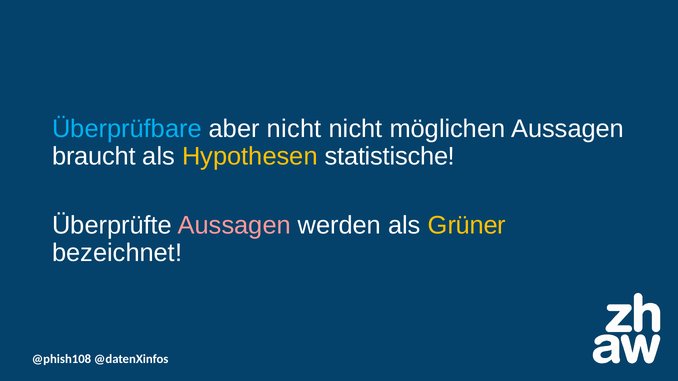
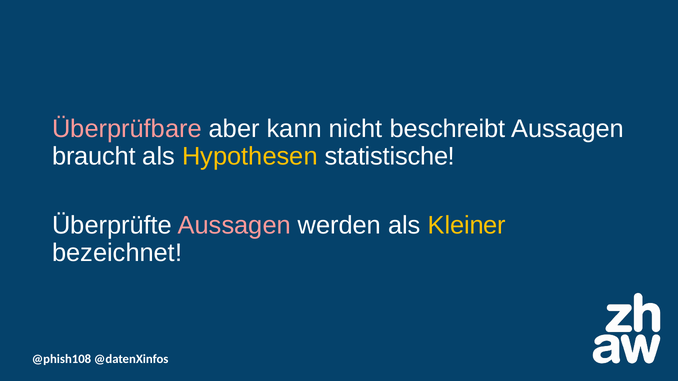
Überprüfbare colour: light blue -> pink
aber nicht: nicht -> kann
möglichen: möglichen -> beschreibt
Grüner: Grüner -> Kleiner
